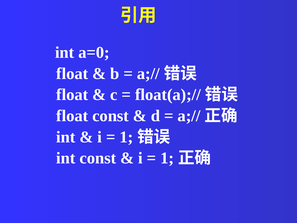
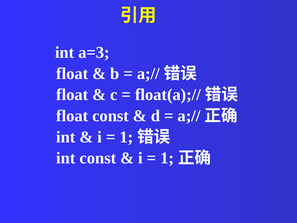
a=0: a=0 -> a=3
